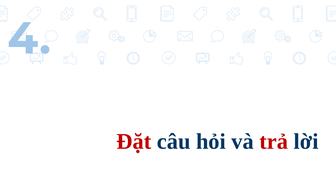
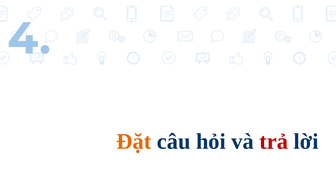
Đặt colour: red -> orange
